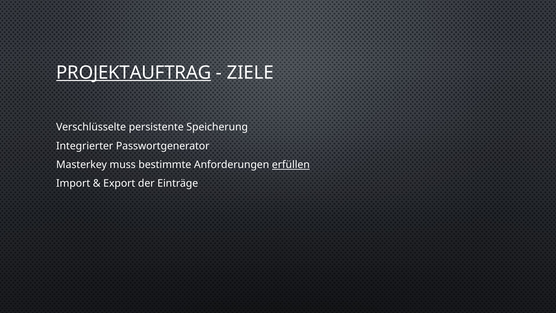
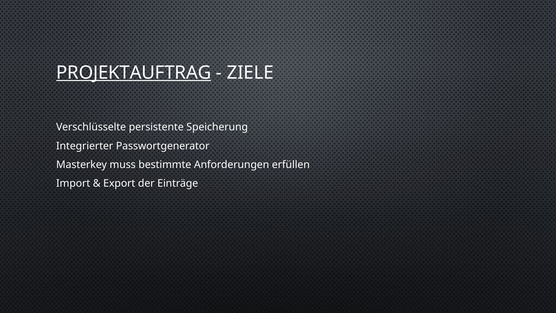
erfüllen underline: present -> none
